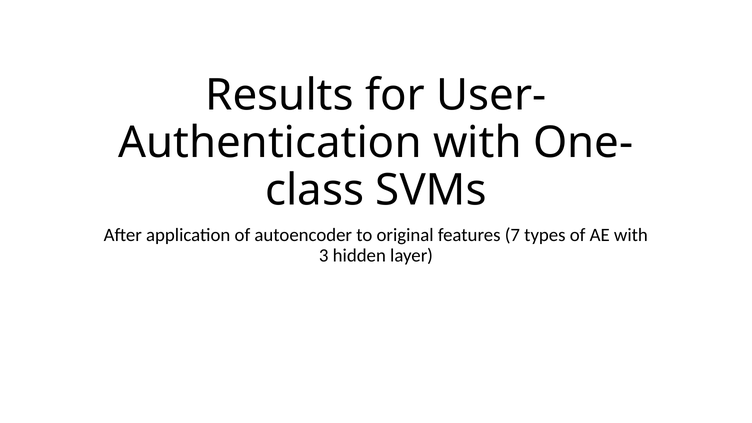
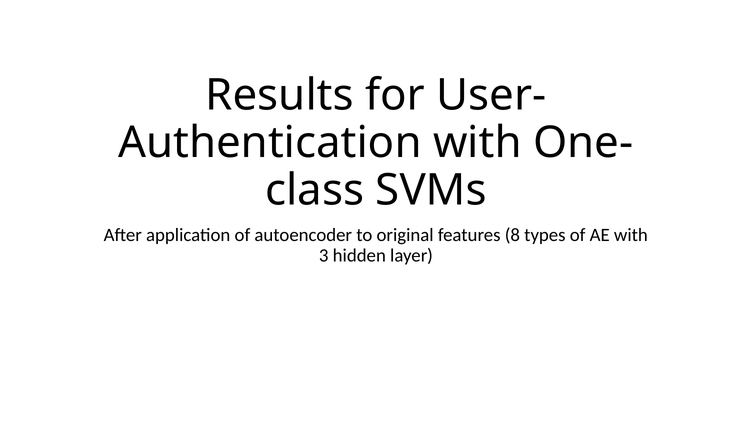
7: 7 -> 8
